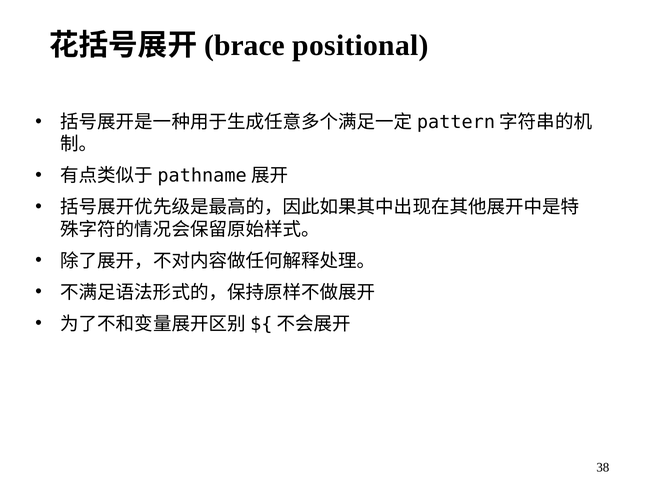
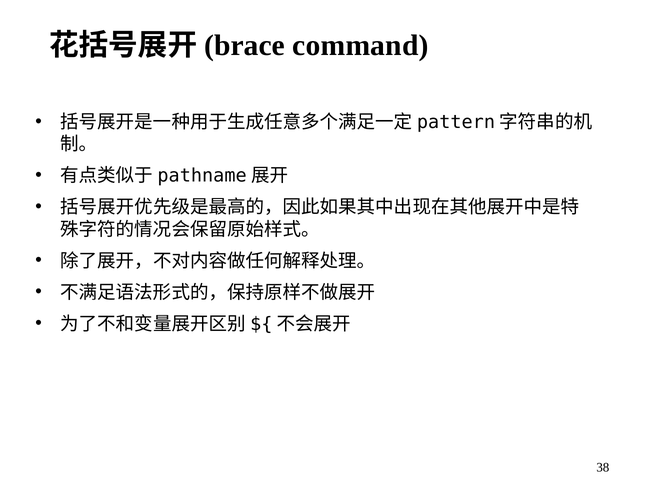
positional: positional -> command
